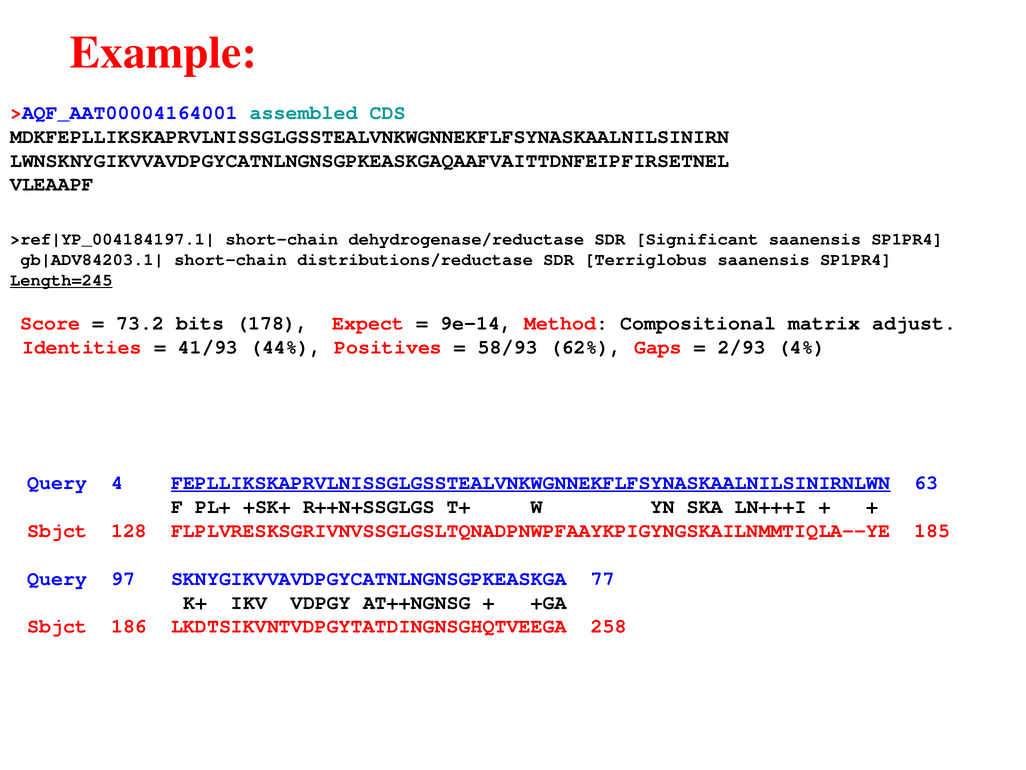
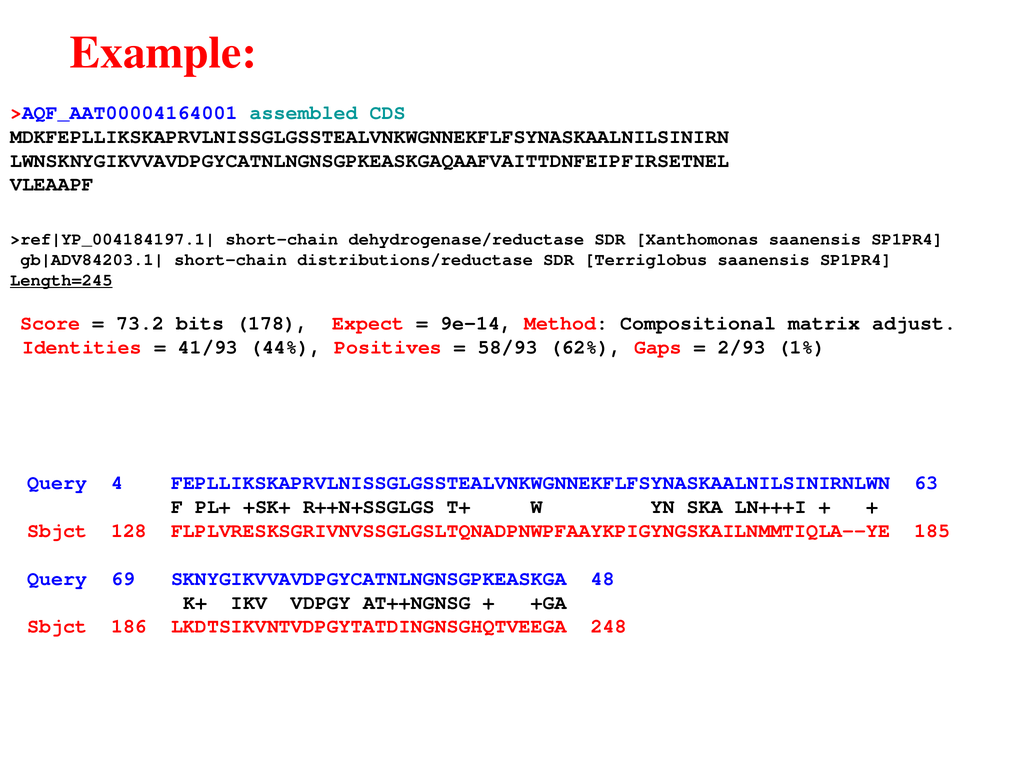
Significant: Significant -> Xanthomonas
4%: 4% -> 1%
FEPLLIKSKAPRVLNISSGLGSSTEALVNKWGNNEKFLFSYNASKAALNILSINIRNLWN underline: present -> none
97: 97 -> 69
77: 77 -> 48
258: 258 -> 248
